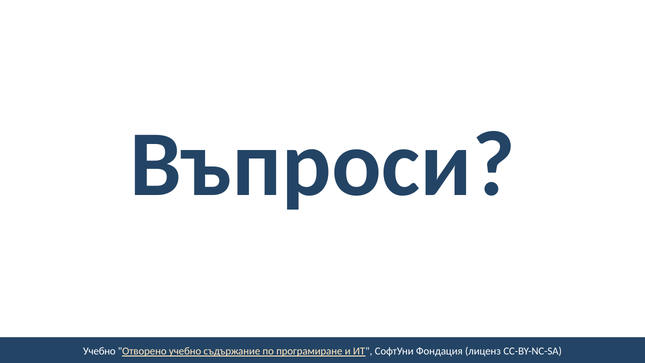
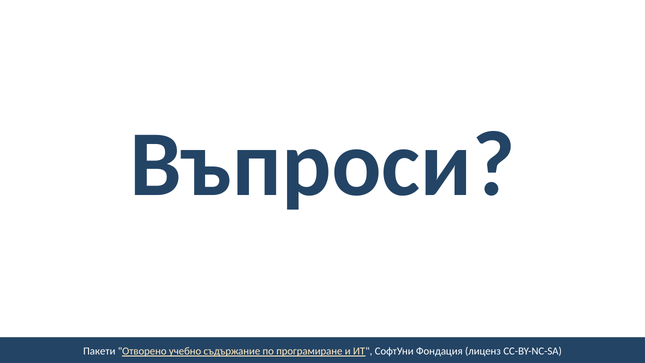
Учебно at (99, 351): Учебно -> Пакети
